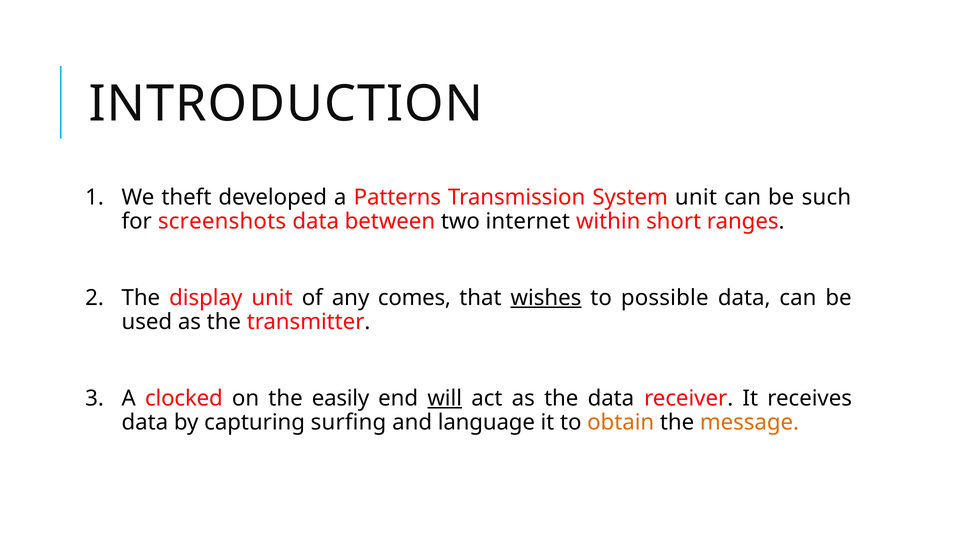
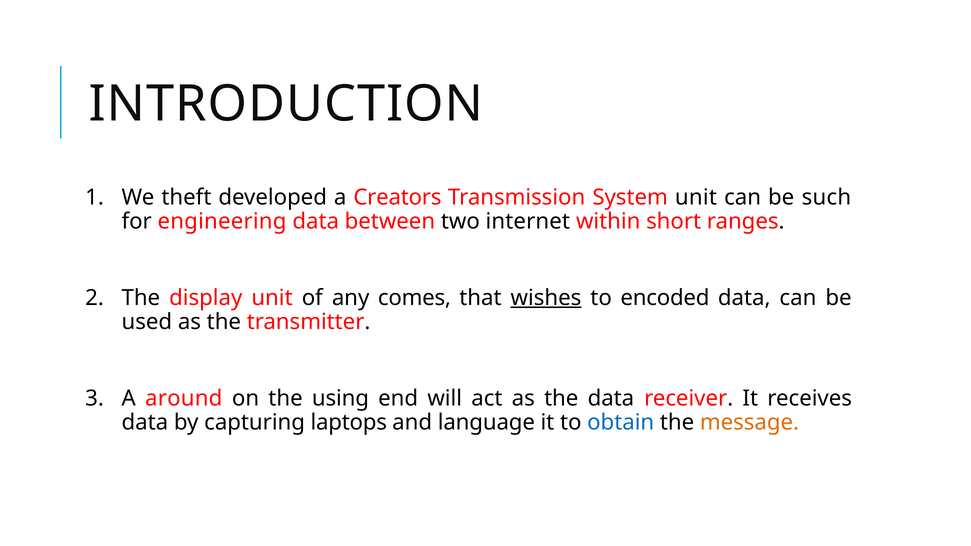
Patterns: Patterns -> Creators
screenshots: screenshots -> engineering
possible: possible -> encoded
clocked: clocked -> around
easily: easily -> using
will underline: present -> none
surfing: surfing -> laptops
obtain colour: orange -> blue
